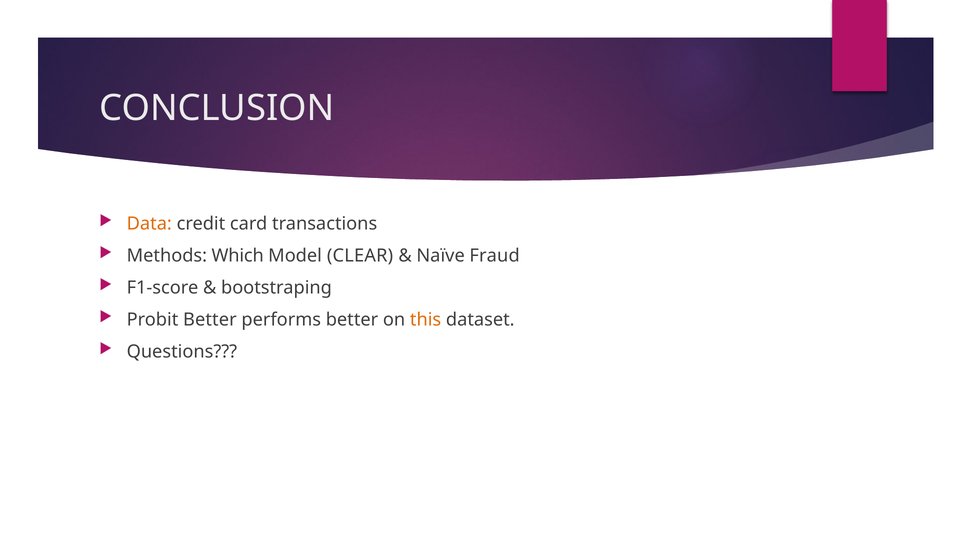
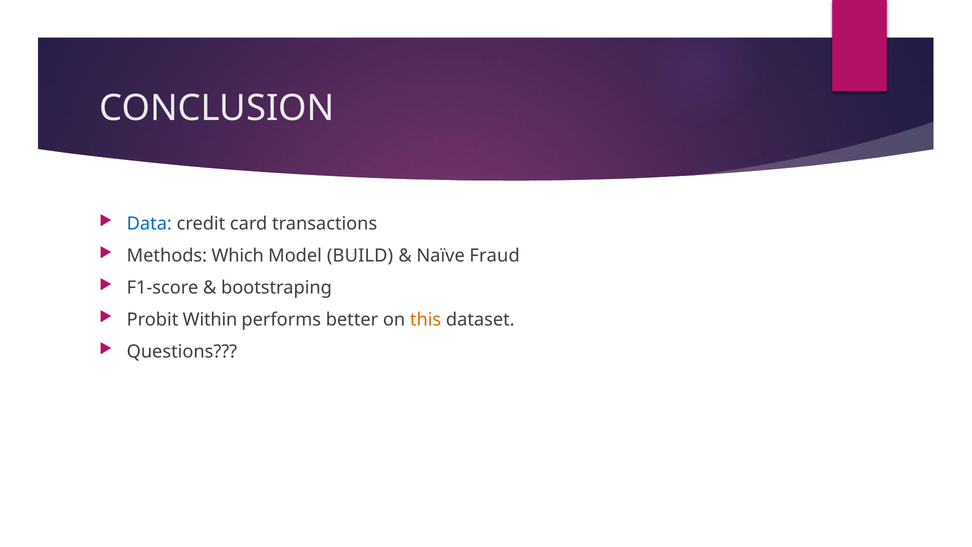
Data colour: orange -> blue
CLEAR: CLEAR -> BUILD
Probit Better: Better -> Within
